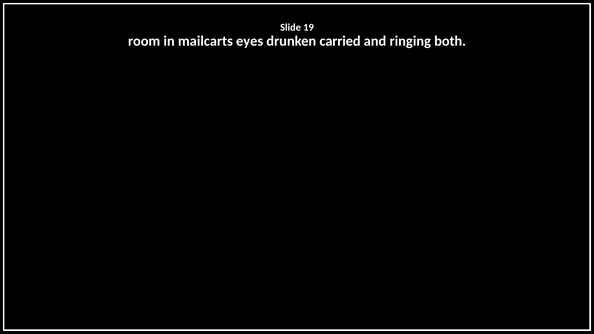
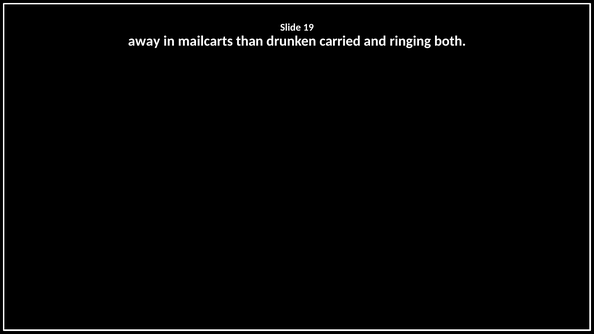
room: room -> away
eyes: eyes -> than
